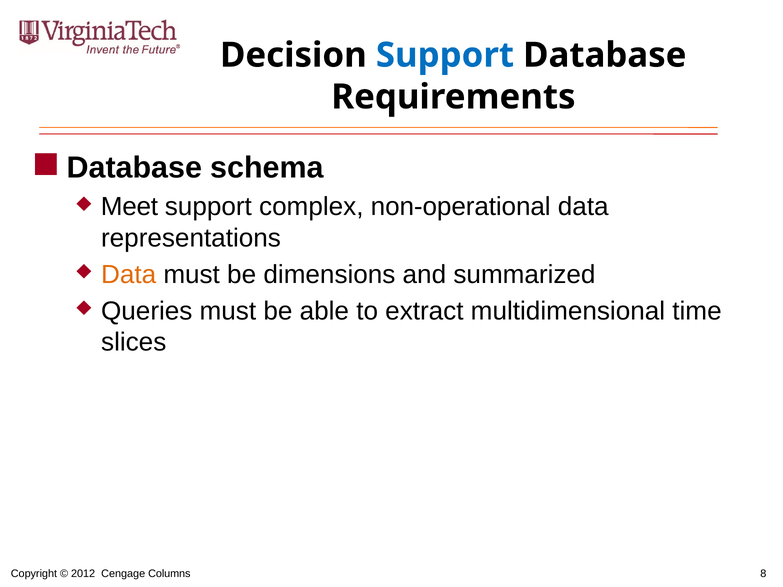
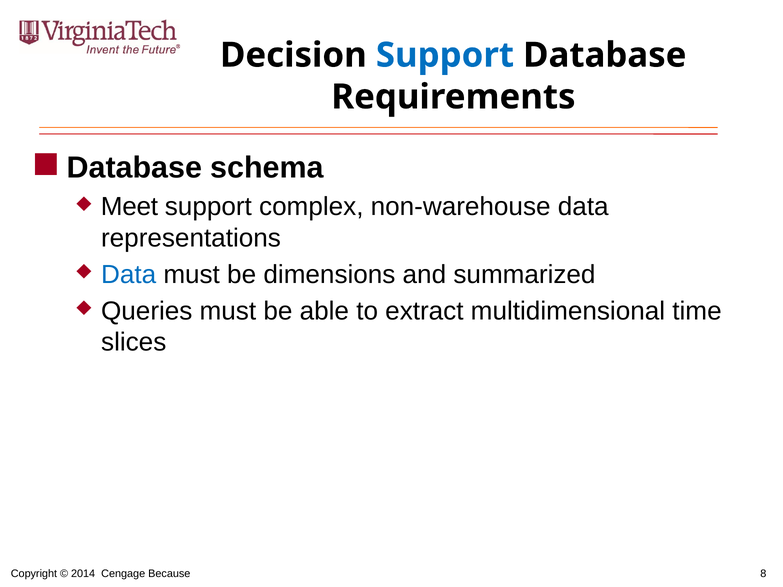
non-operational: non-operational -> non-warehouse
Data at (129, 275) colour: orange -> blue
2012: 2012 -> 2014
Columns: Columns -> Because
